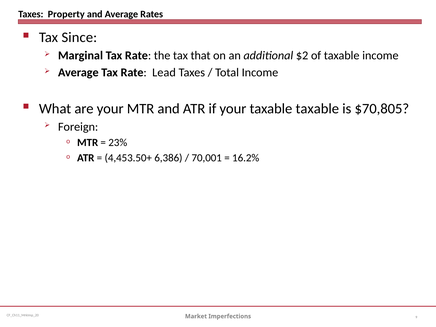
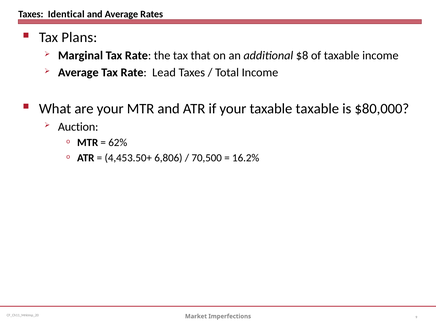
Property: Property -> Identical
Since: Since -> Plans
$2: $2 -> $8
$70,805: $70,805 -> $80,000
Foreign: Foreign -> Auction
23%: 23% -> 62%
6,386: 6,386 -> 6,806
70,001: 70,001 -> 70,500
